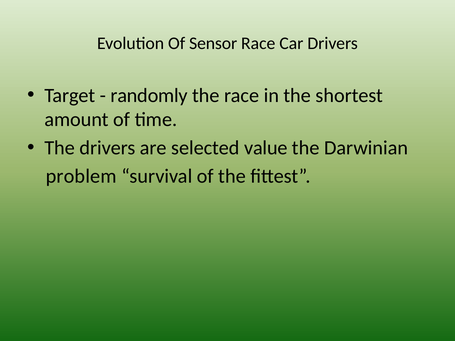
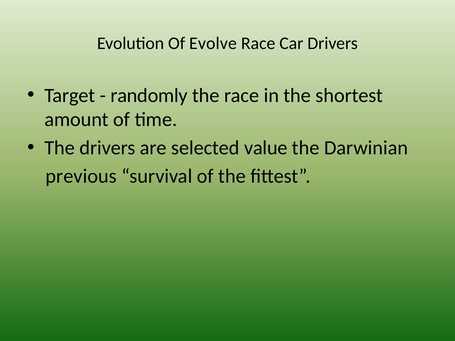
Sensor: Sensor -> Evolve
problem: problem -> previous
